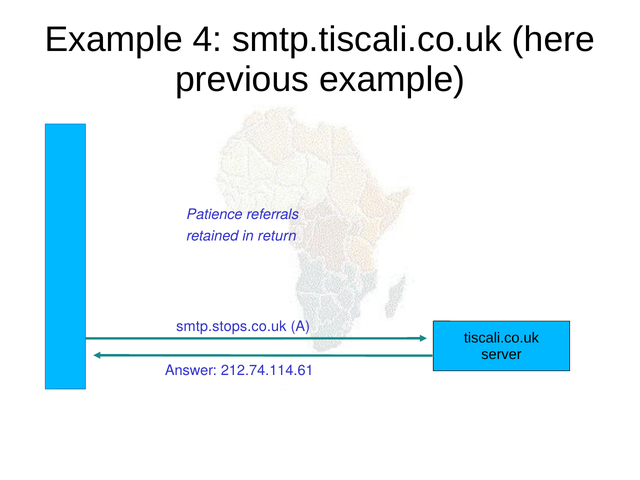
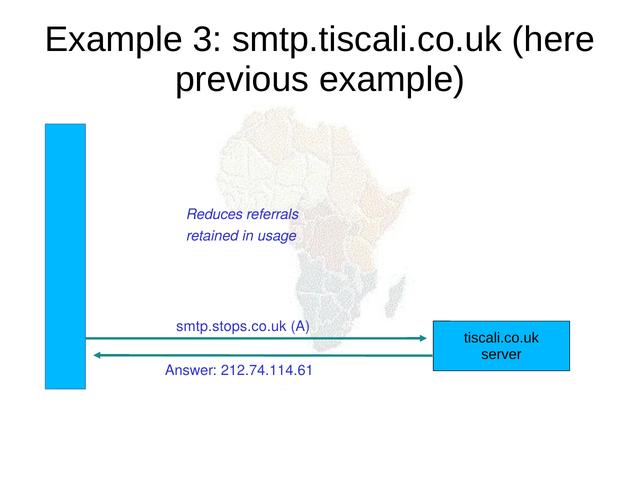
4: 4 -> 3
Patience: Patience -> Reduces
return: return -> usage
